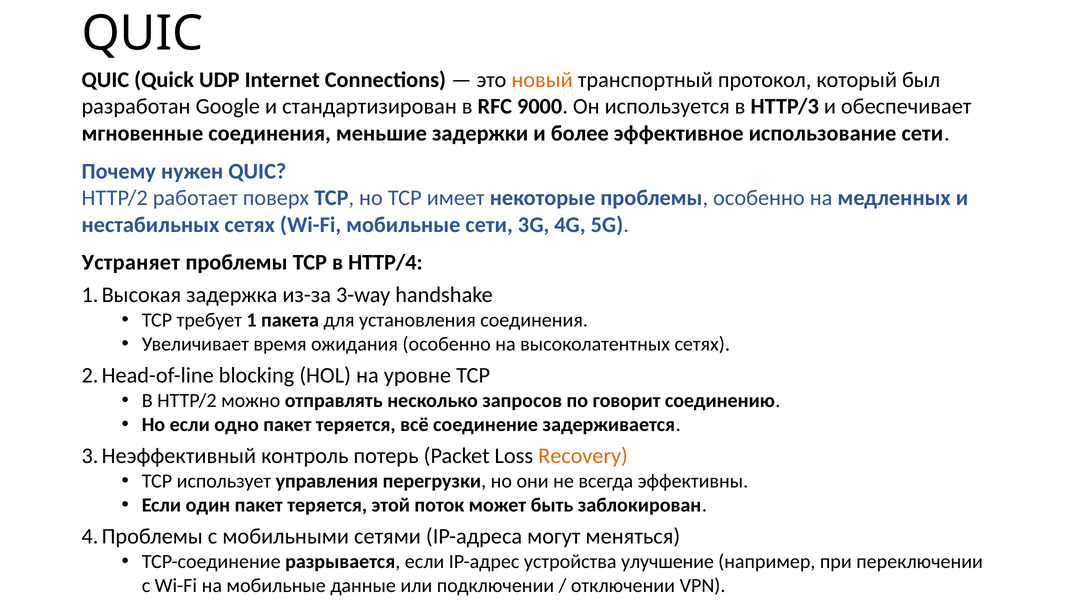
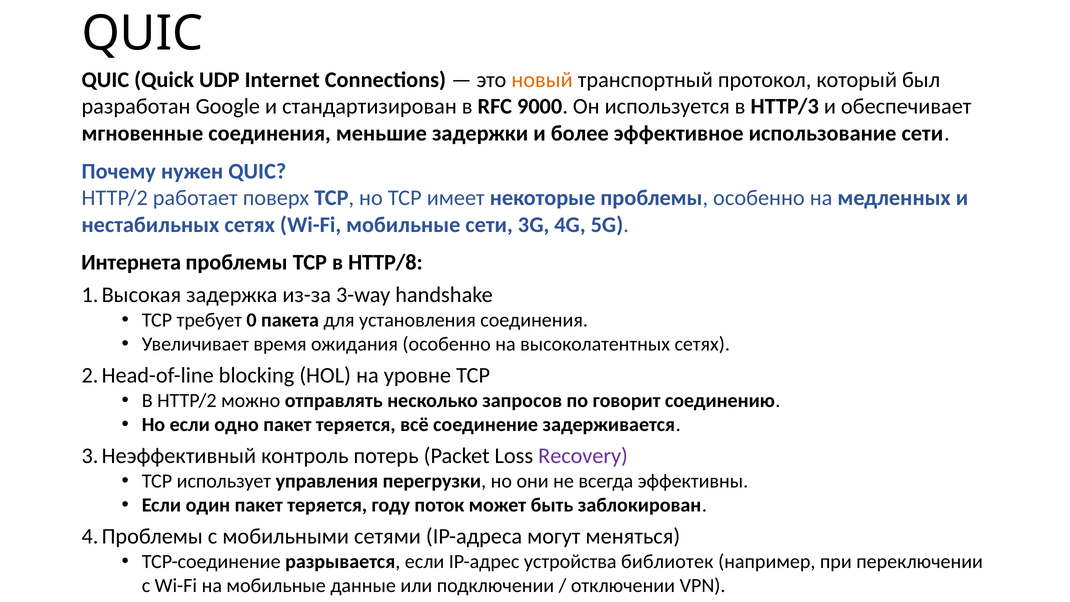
Устраняет: Устраняет -> Интернета
HTTP/4: HTTP/4 -> HTTP/8
1: 1 -> 0
Recovery colour: orange -> purple
этой: этой -> году
улучшение: улучшение -> библиотек
